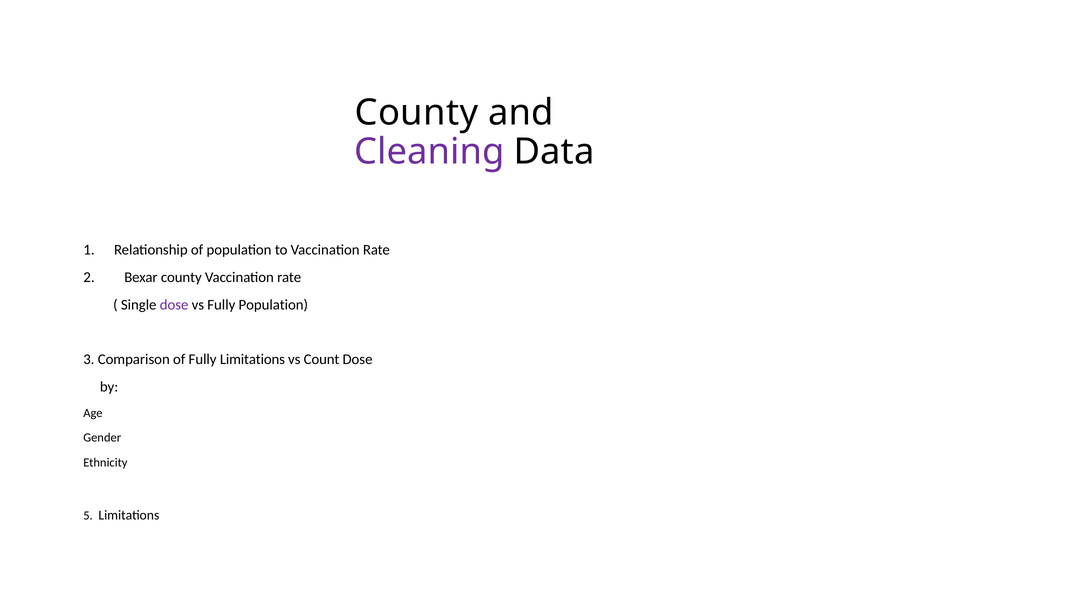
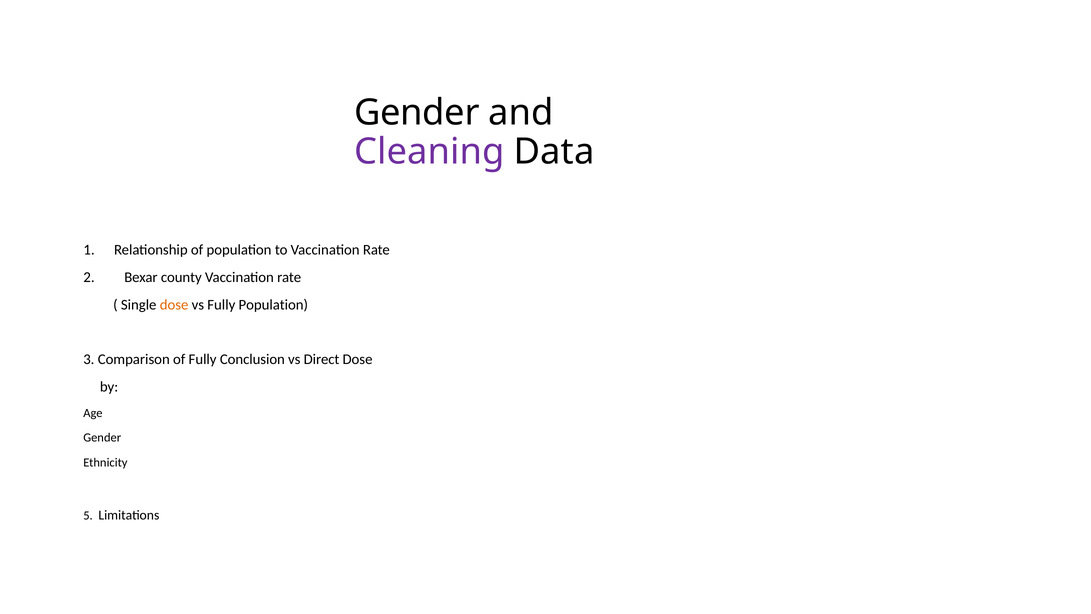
County at (416, 113): County -> Gender
dose at (174, 305) colour: purple -> orange
Fully Limitations: Limitations -> Conclusion
Count: Count -> Direct
